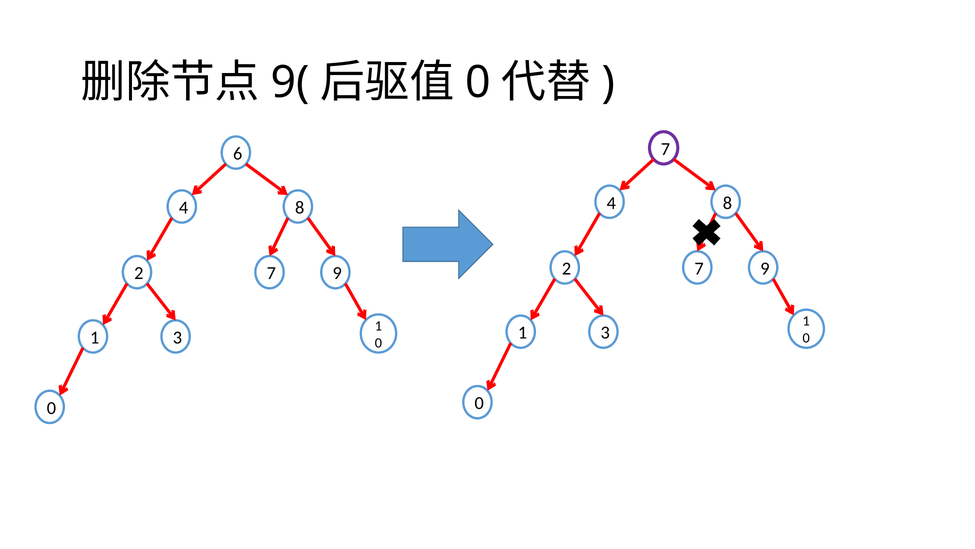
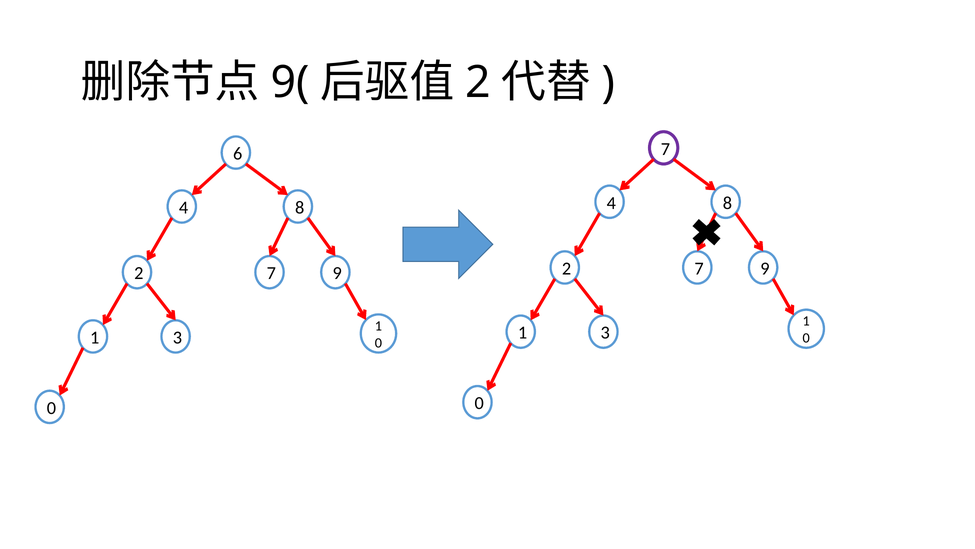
0 at (478, 82): 0 -> 2
